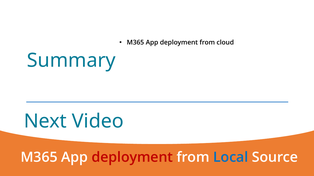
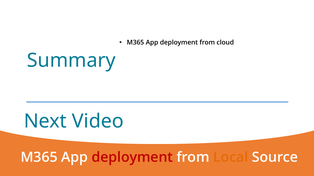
Local colour: blue -> orange
